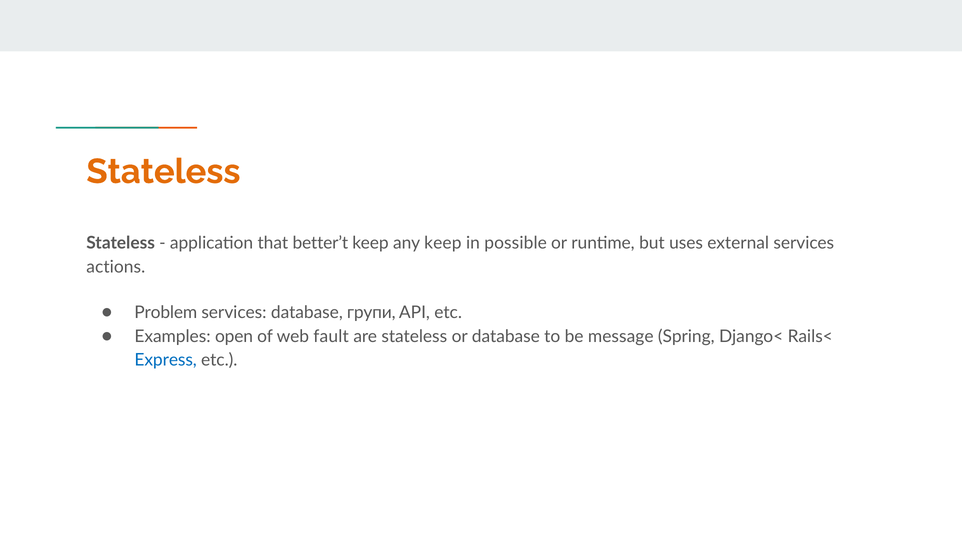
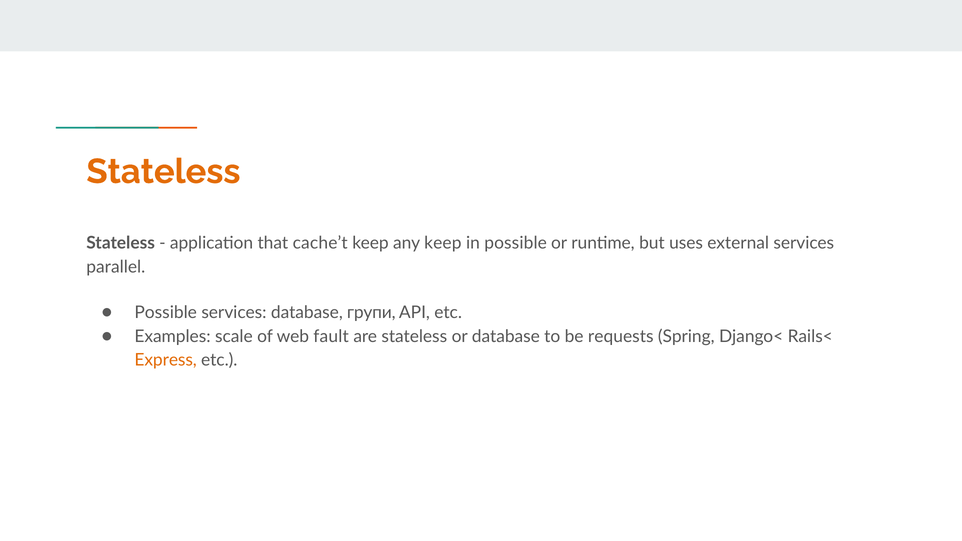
better’t: better’t -> cache’t
actions: actions -> parallel
Problem at (166, 312): Problem -> Possible
open: open -> scale
message: message -> requests
Express colour: blue -> orange
